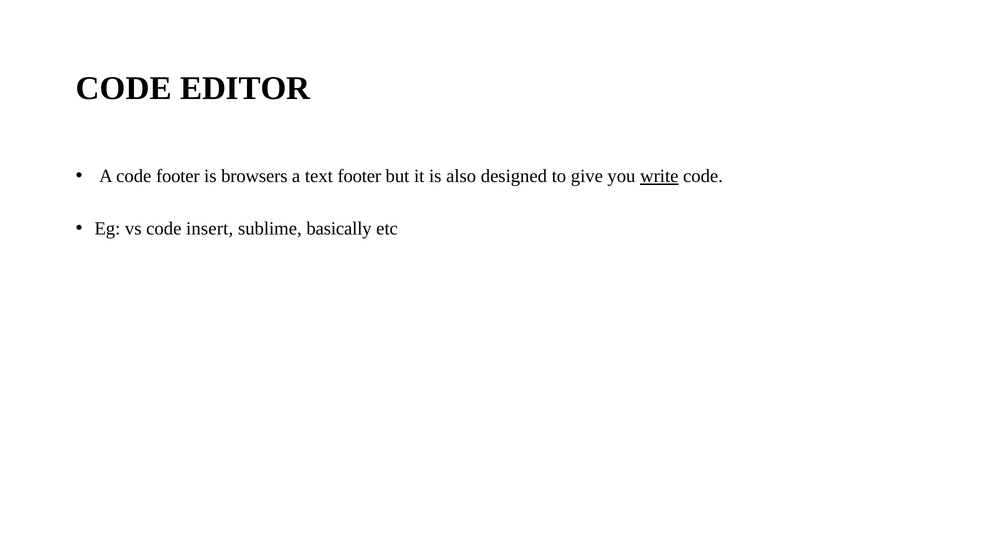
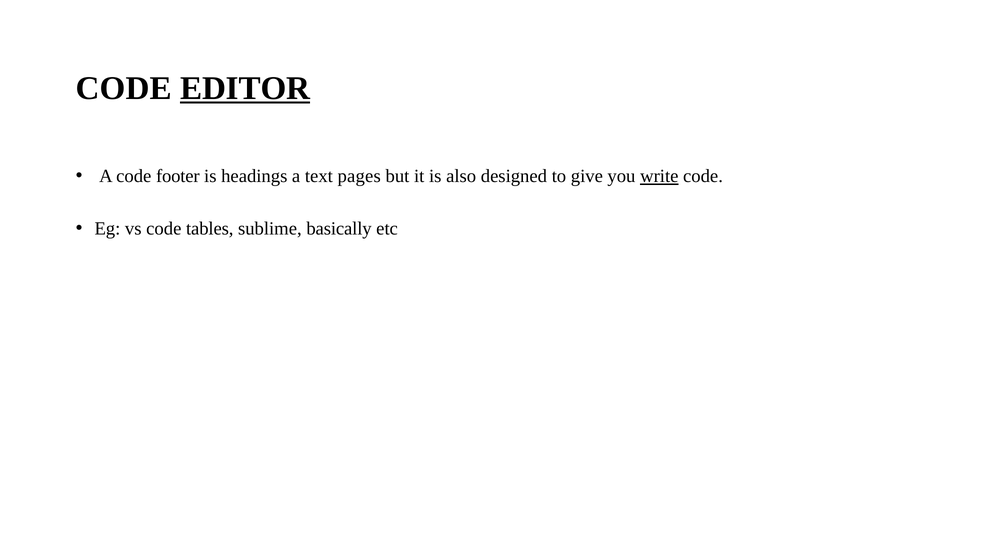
EDITOR underline: none -> present
browsers: browsers -> headings
text footer: footer -> pages
insert: insert -> tables
